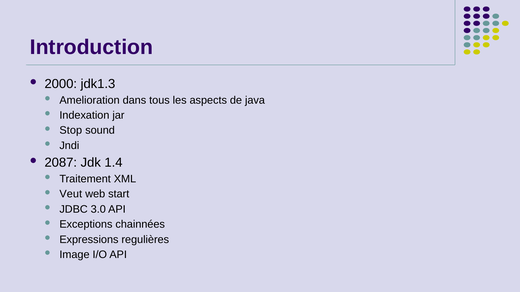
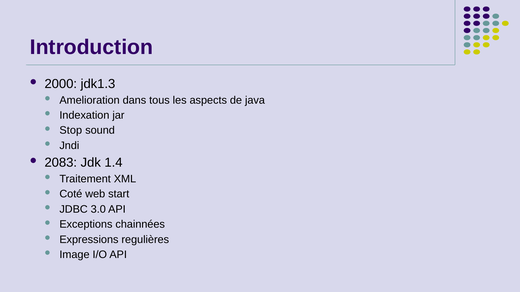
2087: 2087 -> 2083
Veut: Veut -> Coté
